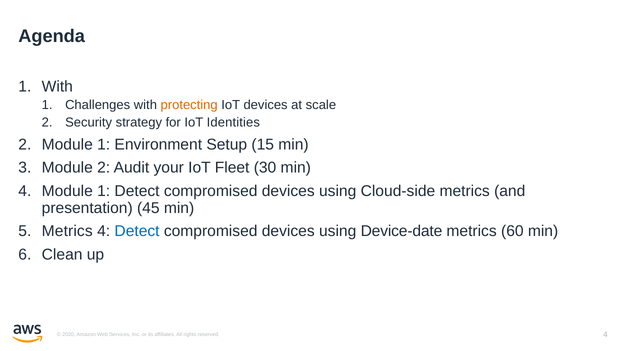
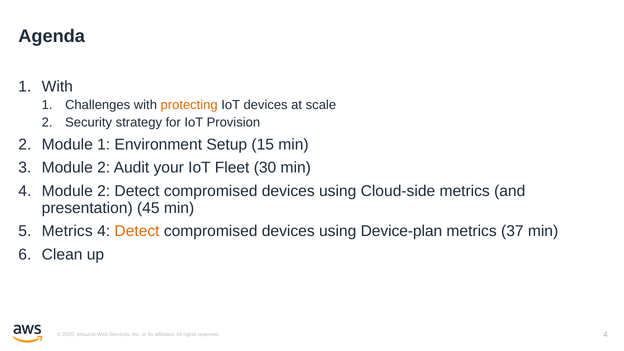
Identities: Identities -> Provision
4 Module 1: 1 -> 2
Detect at (137, 231) colour: blue -> orange
Device-date: Device-date -> Device-plan
60: 60 -> 37
